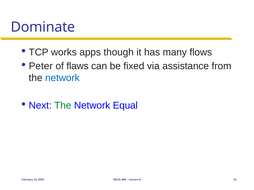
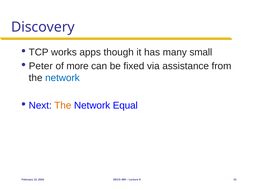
Dominate: Dominate -> Discovery
flows: flows -> small
flaws: flaws -> more
The at (63, 106) colour: green -> orange
